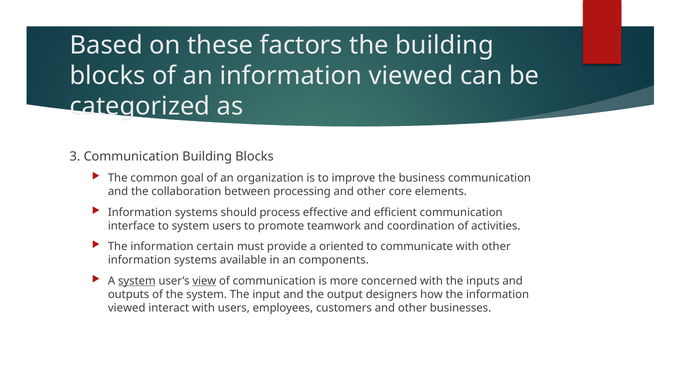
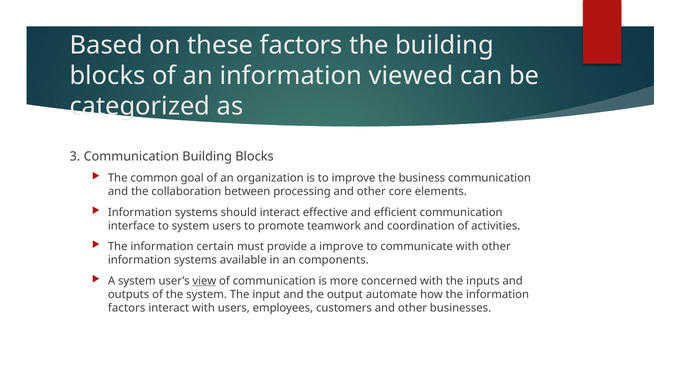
should process: process -> interact
a oriented: oriented -> improve
system at (137, 281) underline: present -> none
designers: designers -> automate
viewed at (127, 308): viewed -> factors
